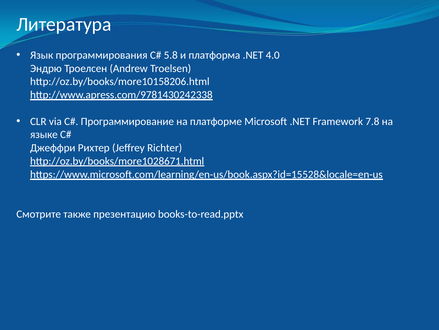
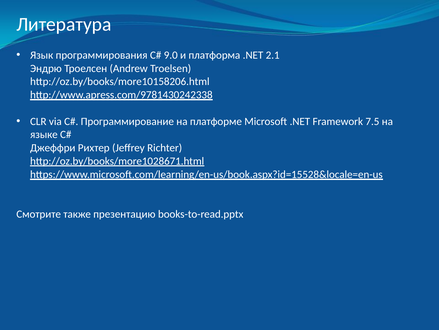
5.8: 5.8 -> 9.0
4.0: 4.0 -> 2.1
7.8: 7.8 -> 7.5
